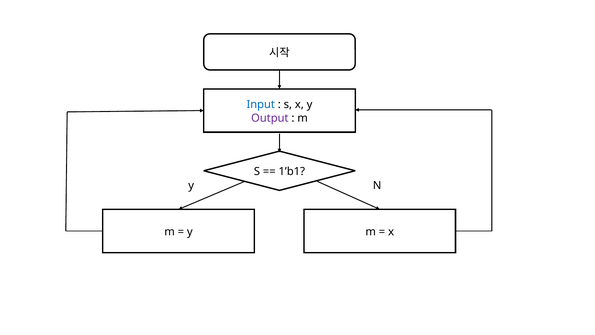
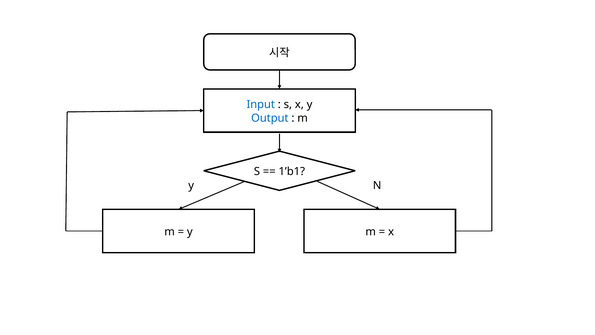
Output colour: purple -> blue
